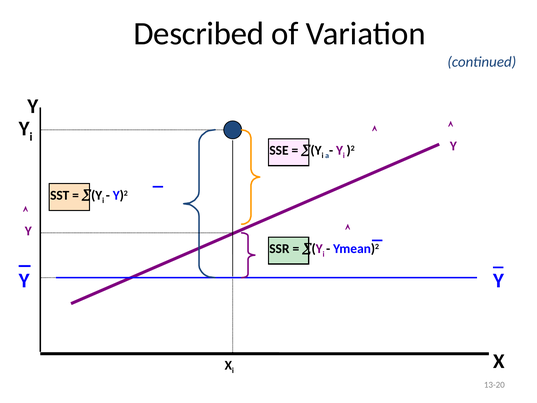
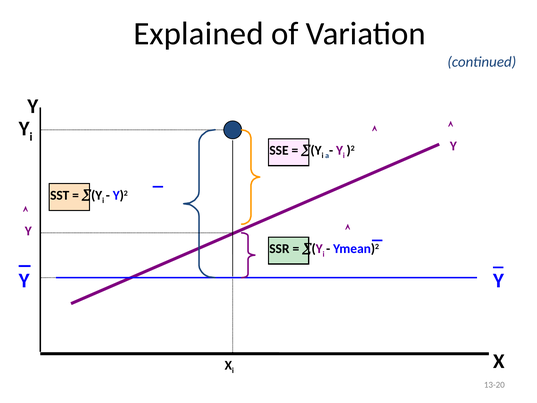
Described: Described -> Explained
